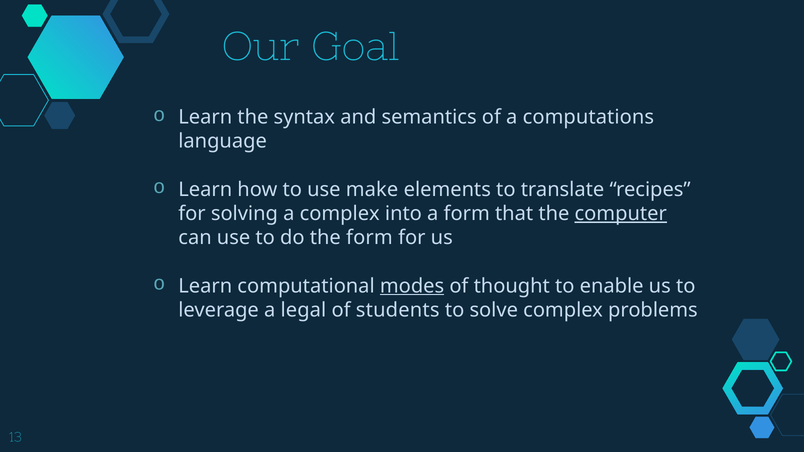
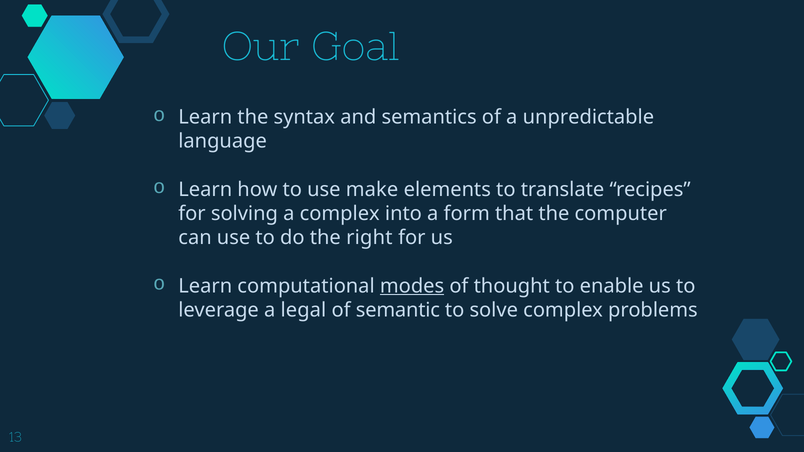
computations: computations -> unpredictable
computer underline: present -> none
the form: form -> right
students: students -> semantic
